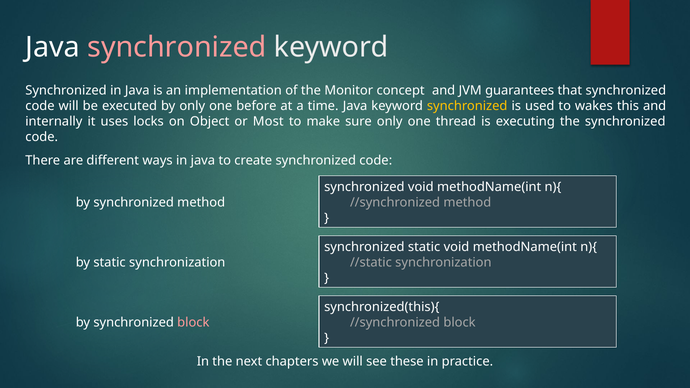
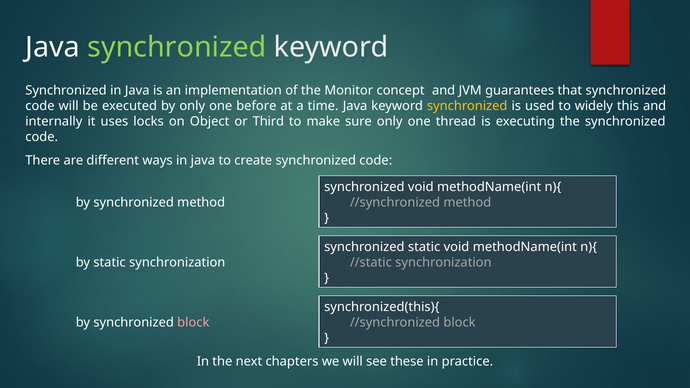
synchronized at (177, 47) colour: pink -> light green
wakes: wakes -> widely
Most: Most -> Third
